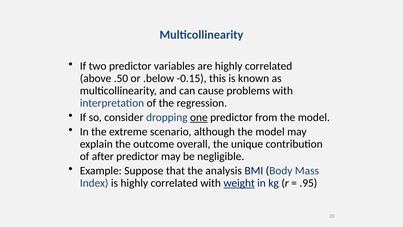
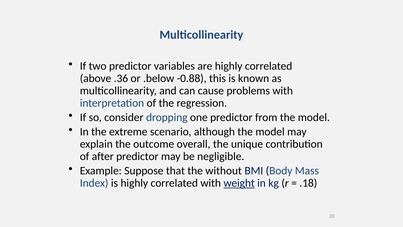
.50: .50 -> .36
-0.15: -0.15 -> -0.88
one underline: present -> none
analysis: analysis -> without
.95: .95 -> .18
